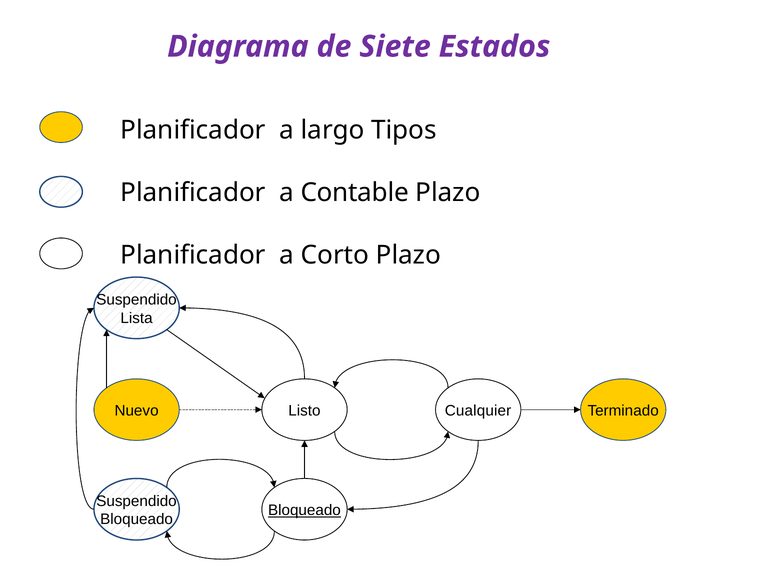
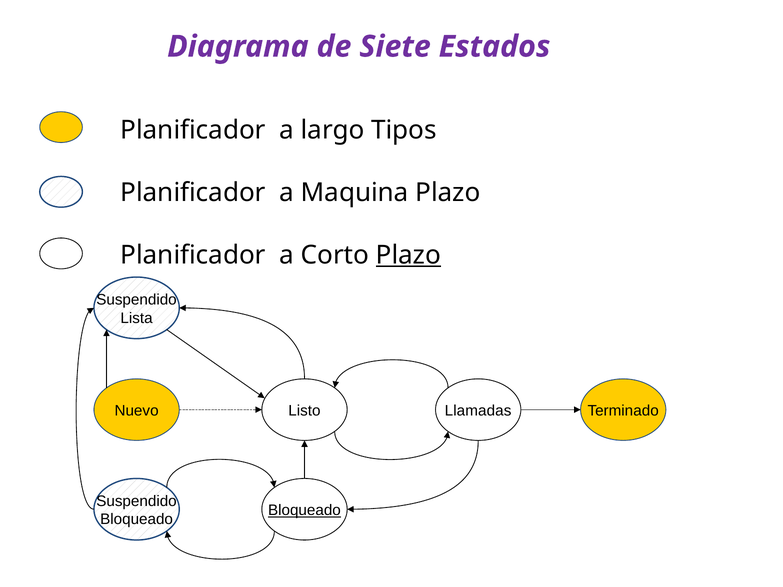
Contable: Contable -> Maquina
Plazo at (408, 255) underline: none -> present
Cualquier: Cualquier -> Llamadas
